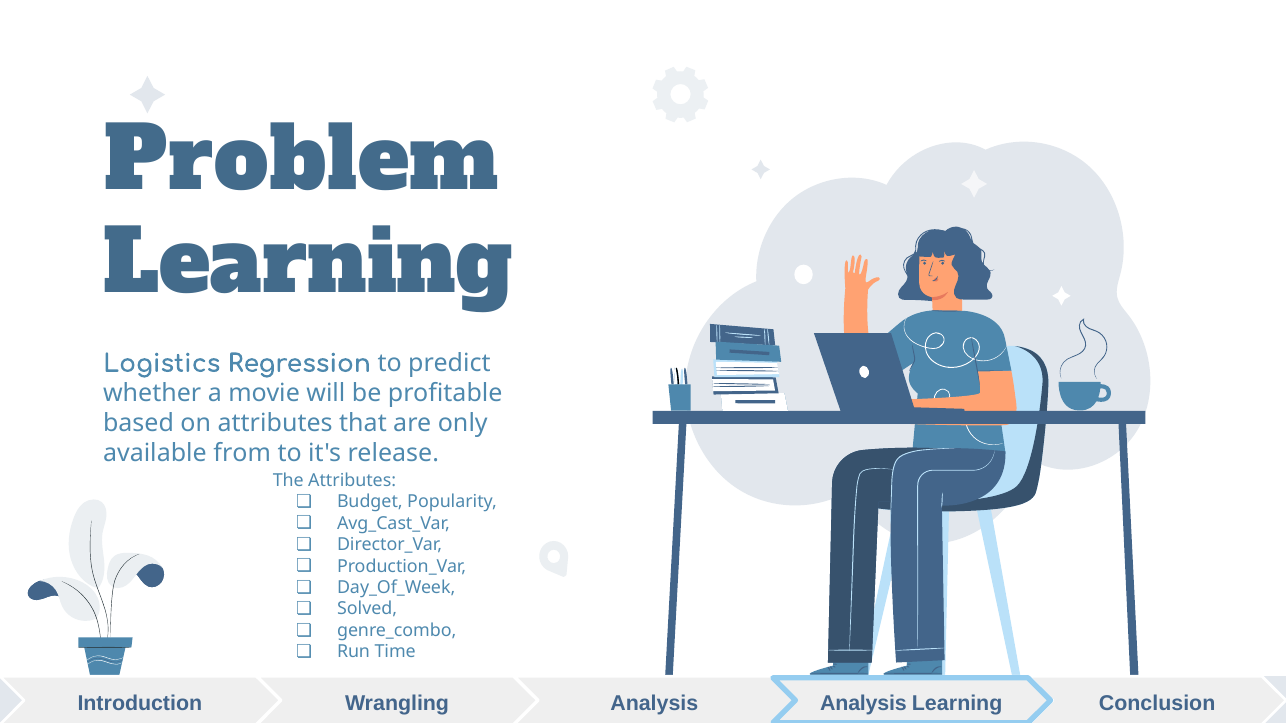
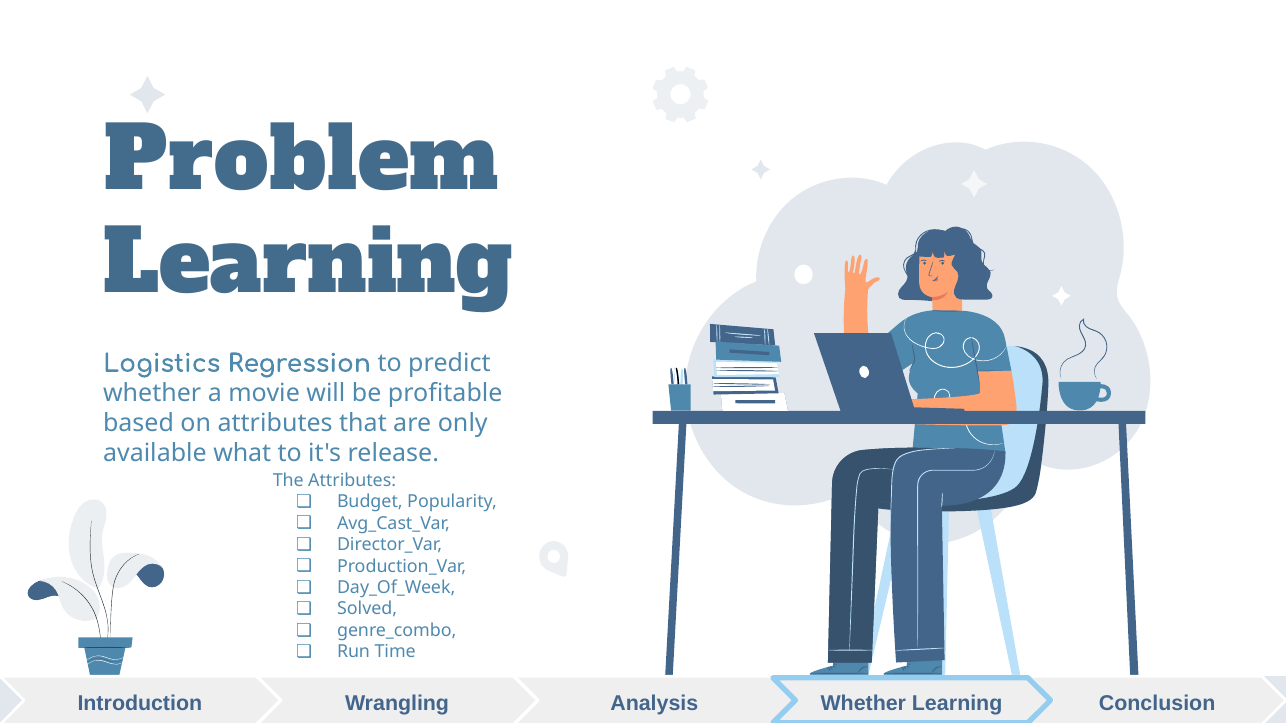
from: from -> what
Analysis Analysis: Analysis -> Whether
